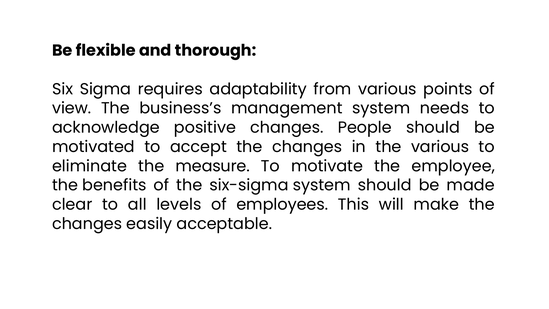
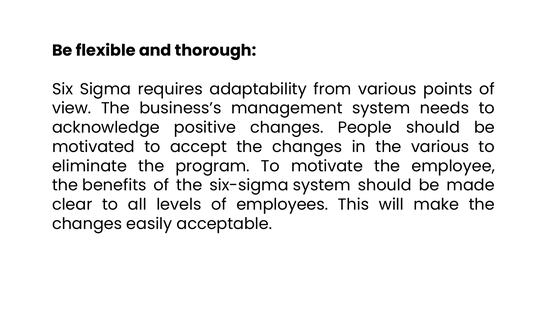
measure: measure -> program
